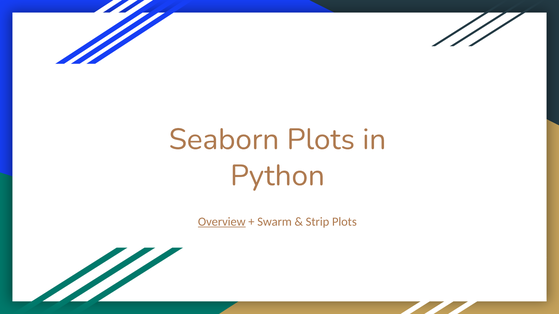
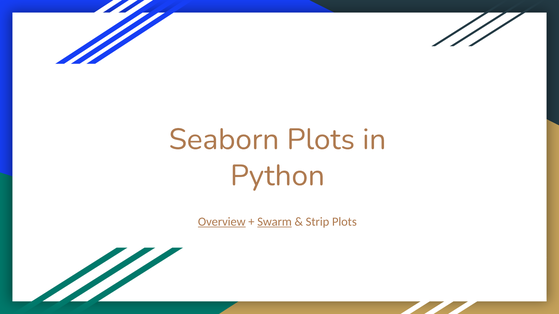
Swarm underline: none -> present
